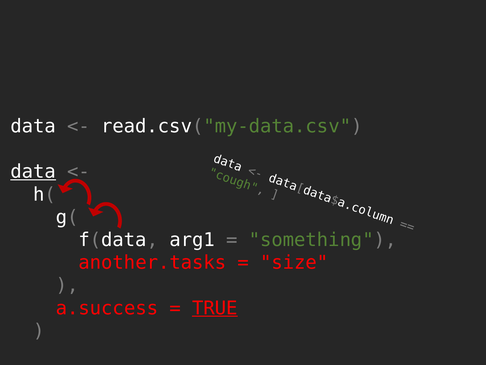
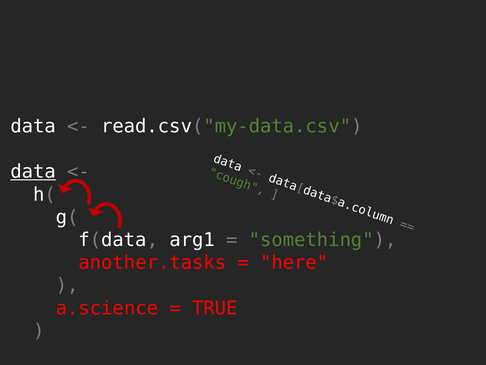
size: size -> here
a.success: a.success -> a.science
TRUE underline: present -> none
